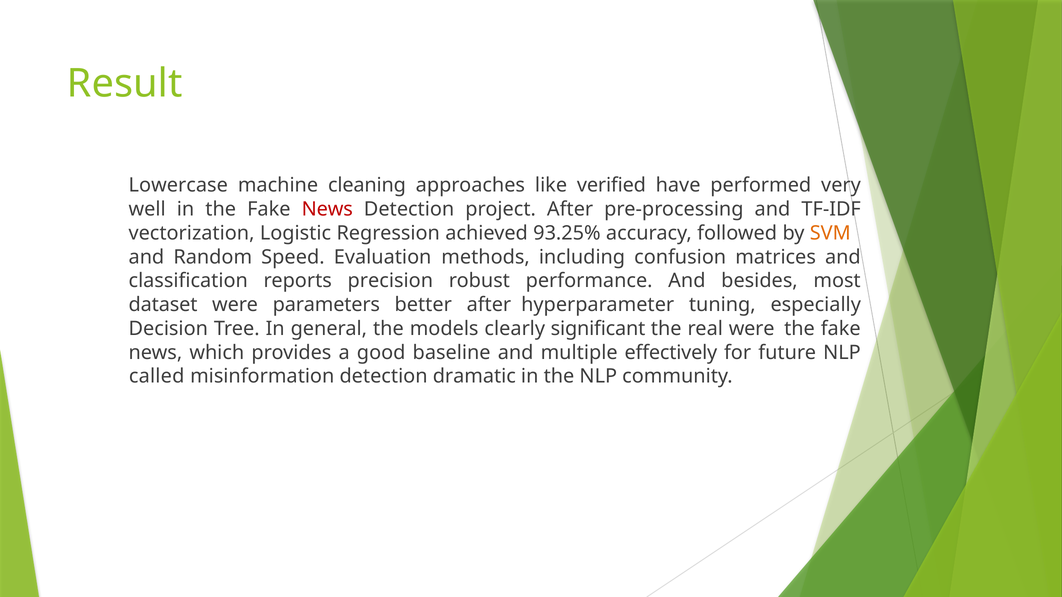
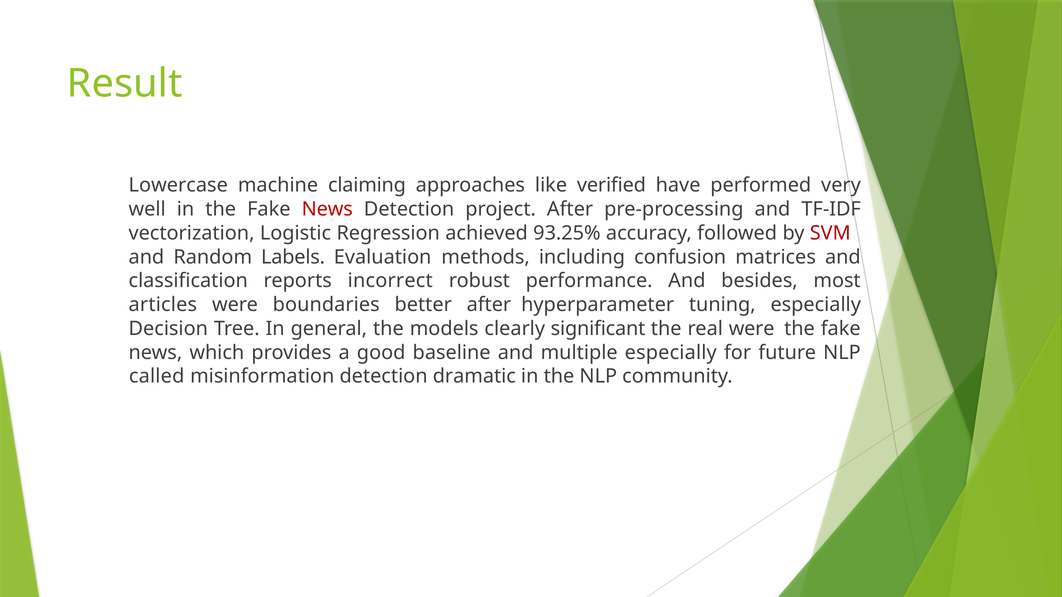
cleaning: cleaning -> claiming
SVM colour: orange -> red
Speed: Speed -> Labels
precision: precision -> incorrect
dataset: dataset -> articles
parameters: parameters -> boundaries
multiple effectively: effectively -> especially
